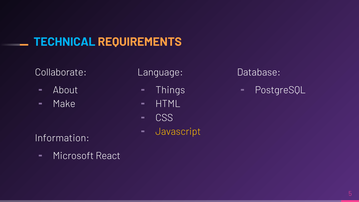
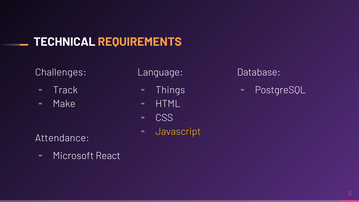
TECHNICAL colour: light blue -> white
Collaborate: Collaborate -> Challenges
About: About -> Track
Information: Information -> Attendance
